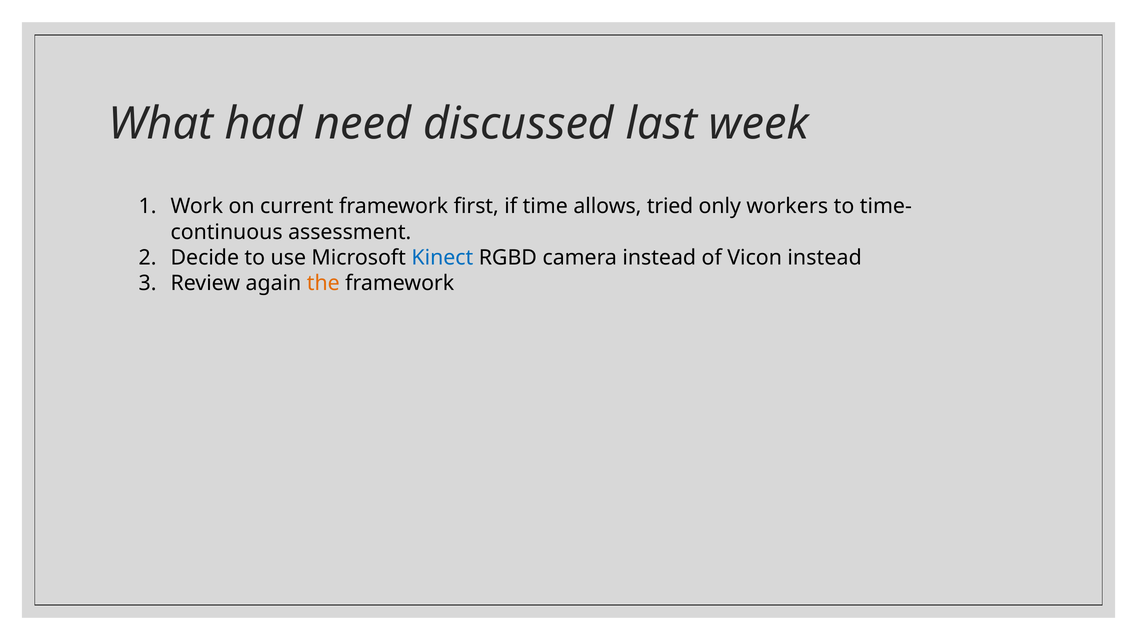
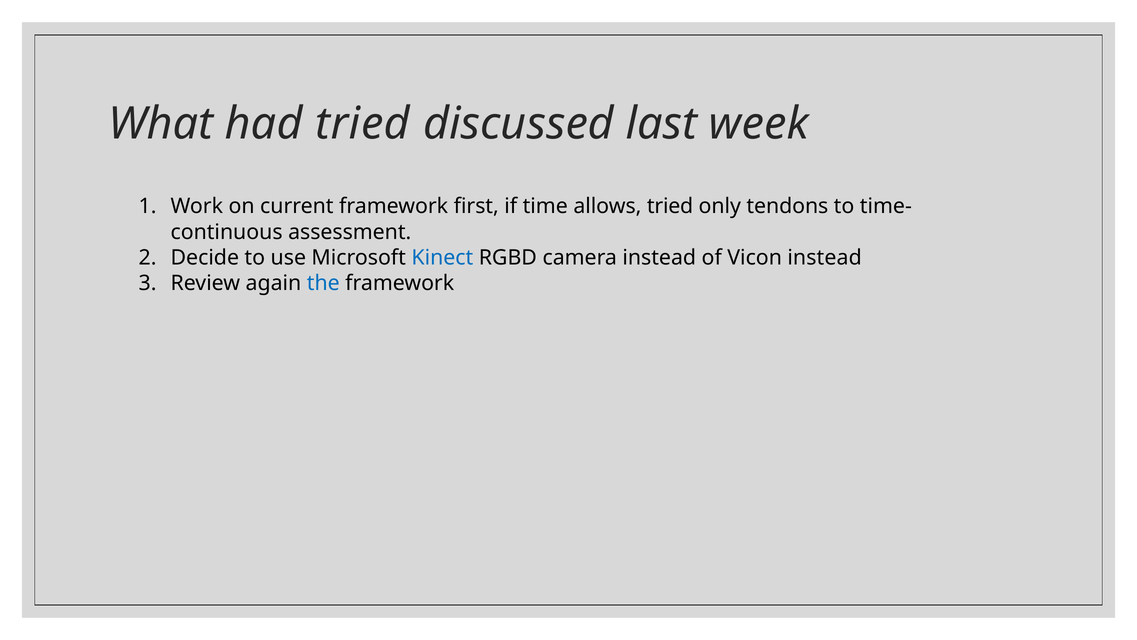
had need: need -> tried
workers: workers -> tendons
the colour: orange -> blue
